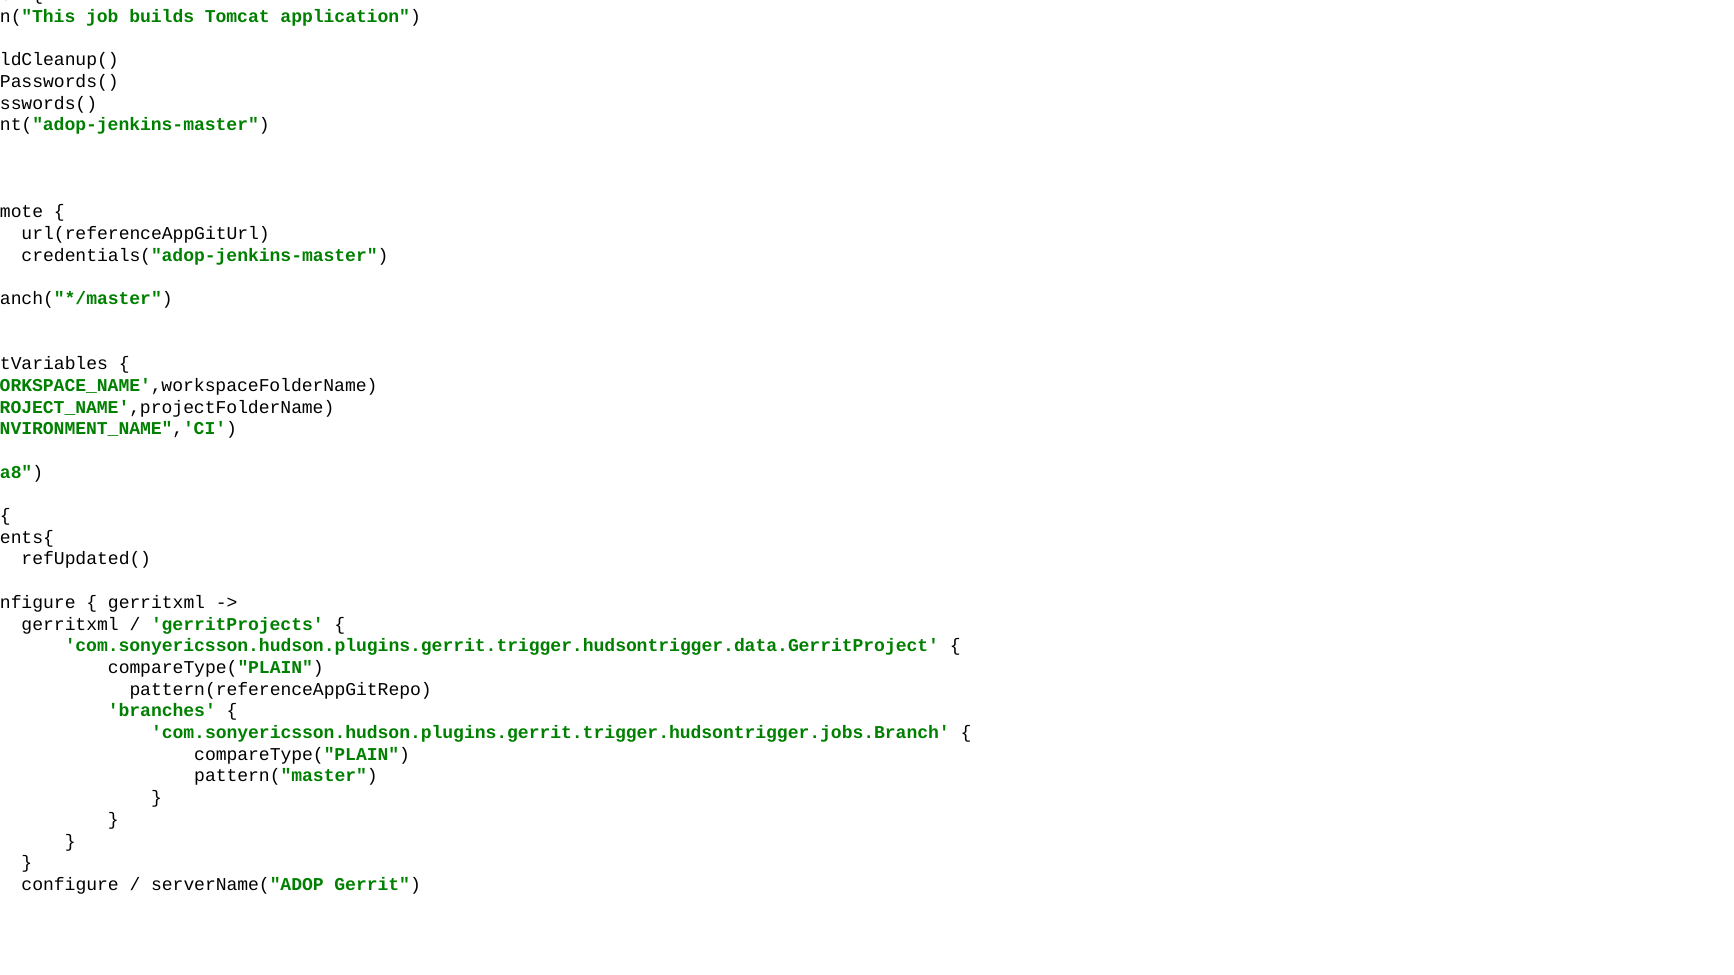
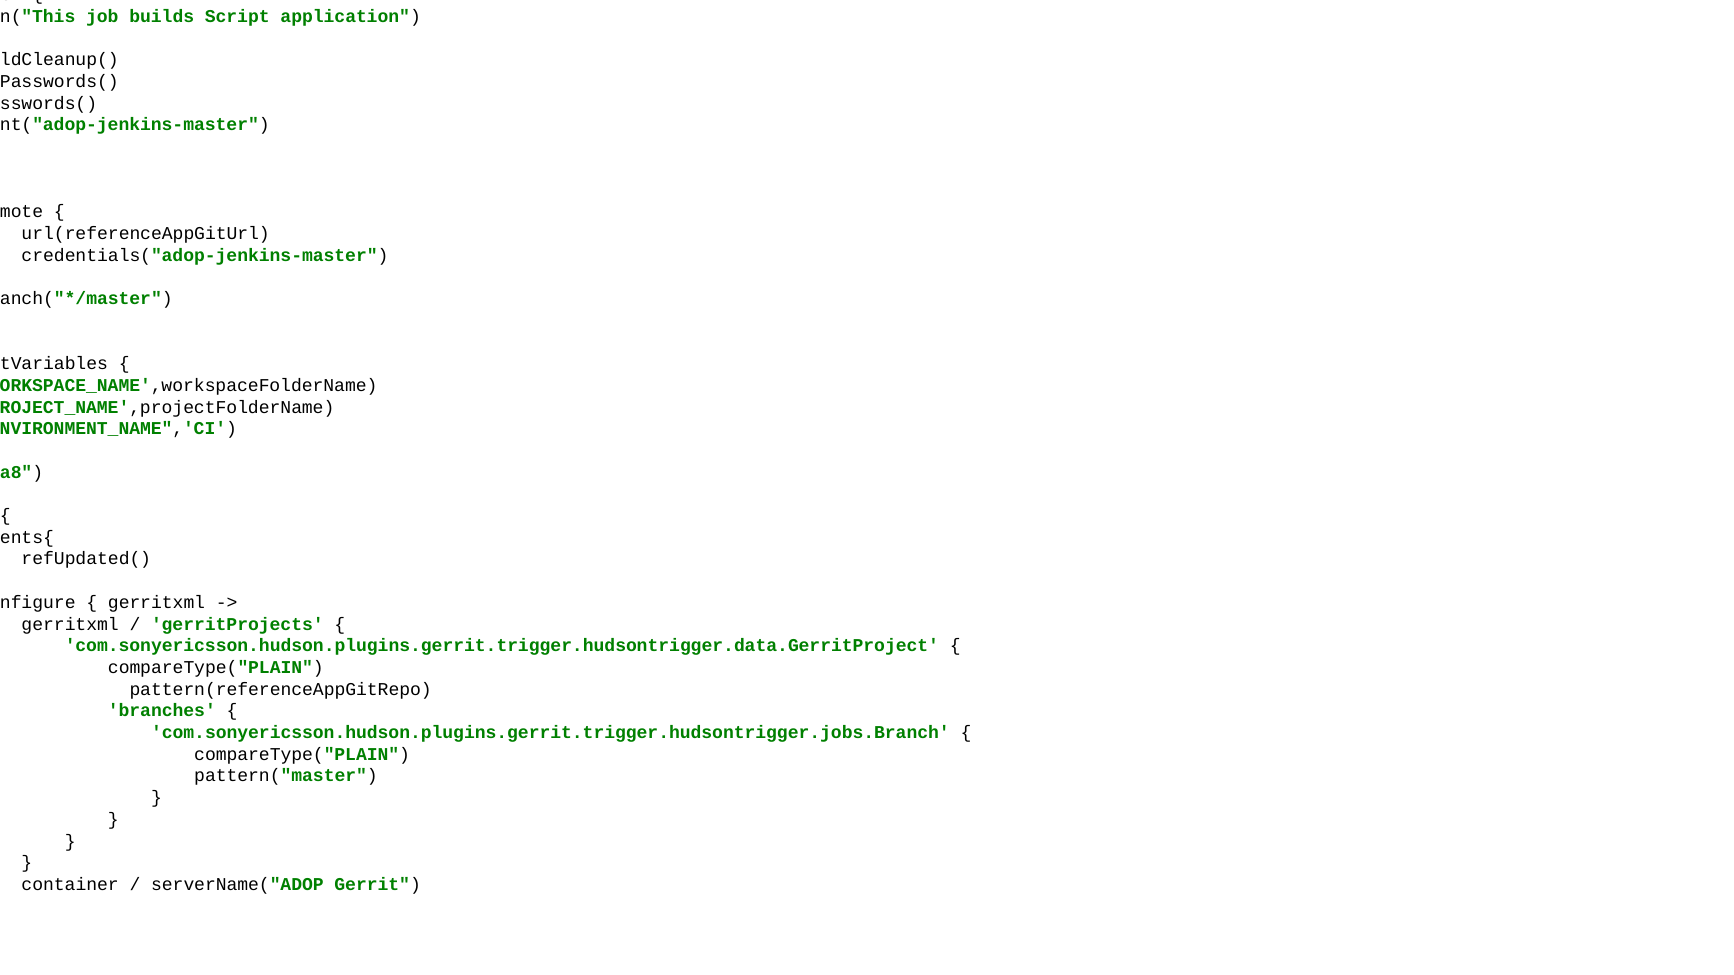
Tomcat: Tomcat -> Script
configure at (70, 885): configure -> container
